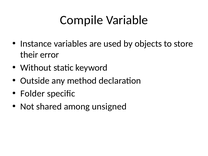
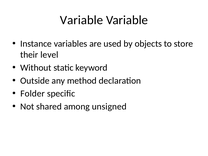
Compile at (81, 20): Compile -> Variable
error: error -> level
